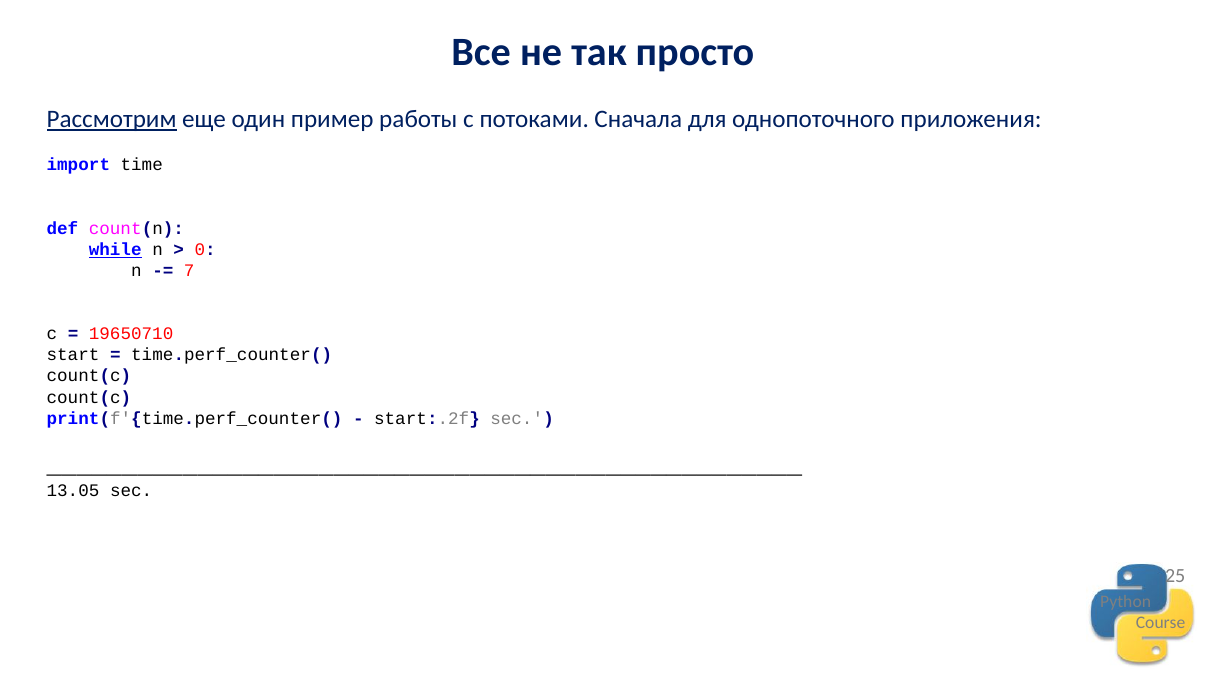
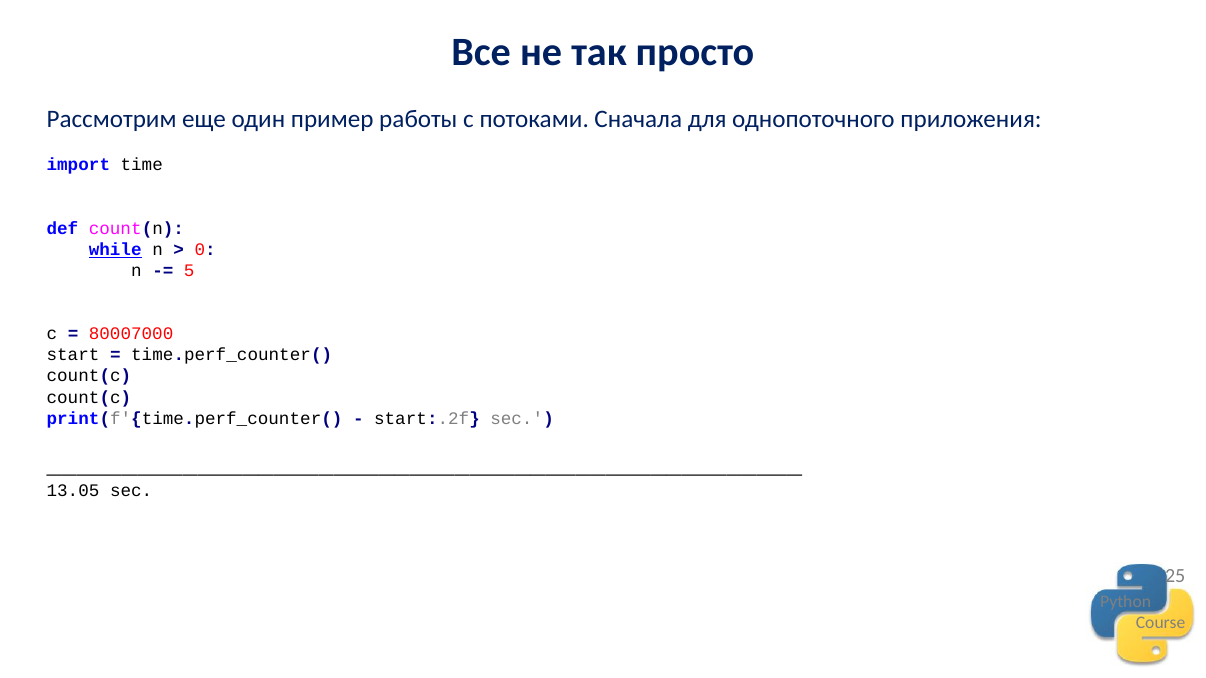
Рассмотрим underline: present -> none
7: 7 -> 5
19650710: 19650710 -> 80007000
